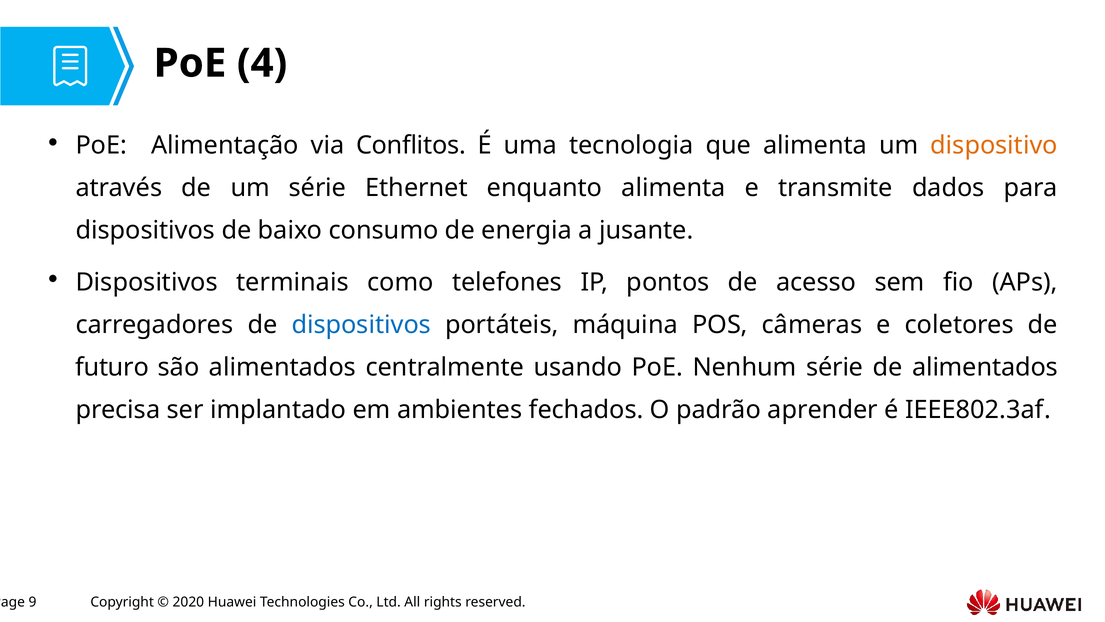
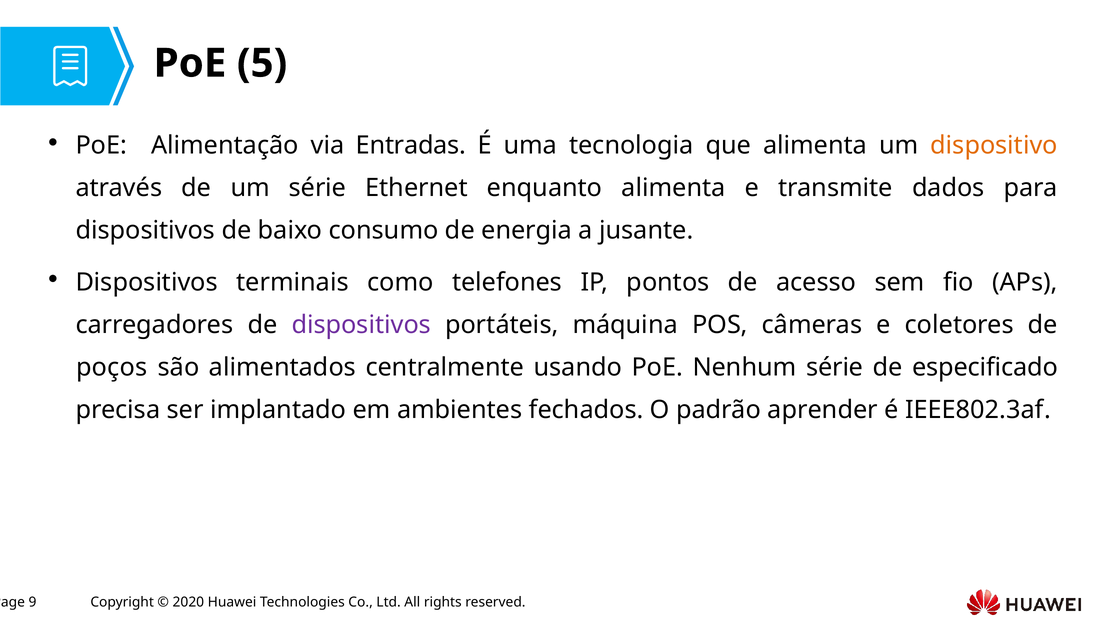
4: 4 -> 5
Conflitos: Conflitos -> Entradas
dispositivos at (361, 324) colour: blue -> purple
futuro: futuro -> poços
de alimentados: alimentados -> especificado
